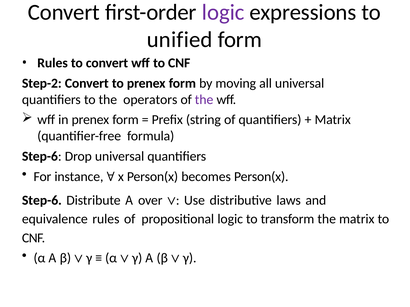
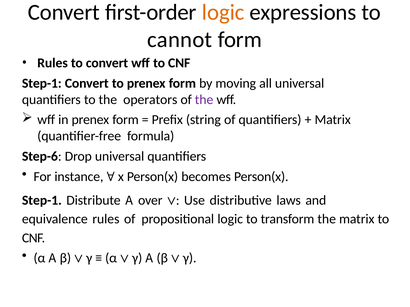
logic at (223, 12) colour: purple -> orange
unified: unified -> cannot
Step-2 at (42, 83): Step-2 -> Step-1
Step-6 at (42, 201): Step-6 -> Step-1
